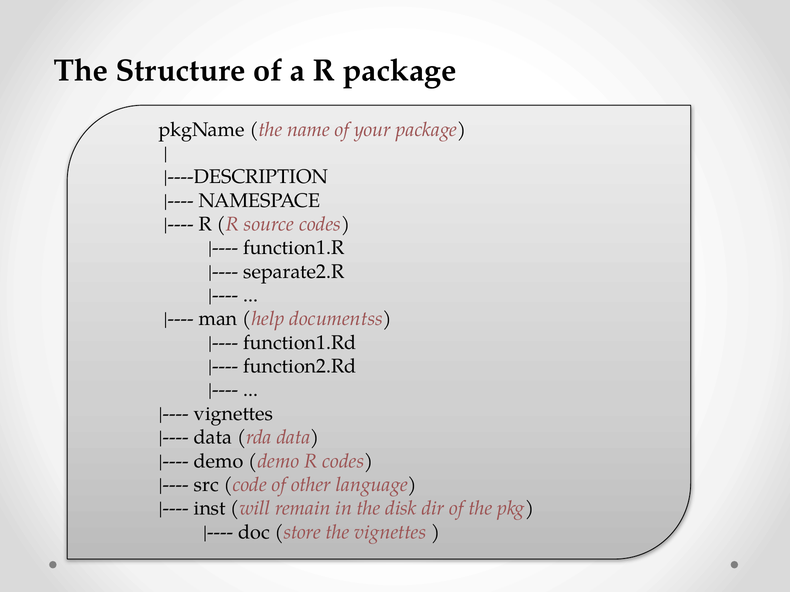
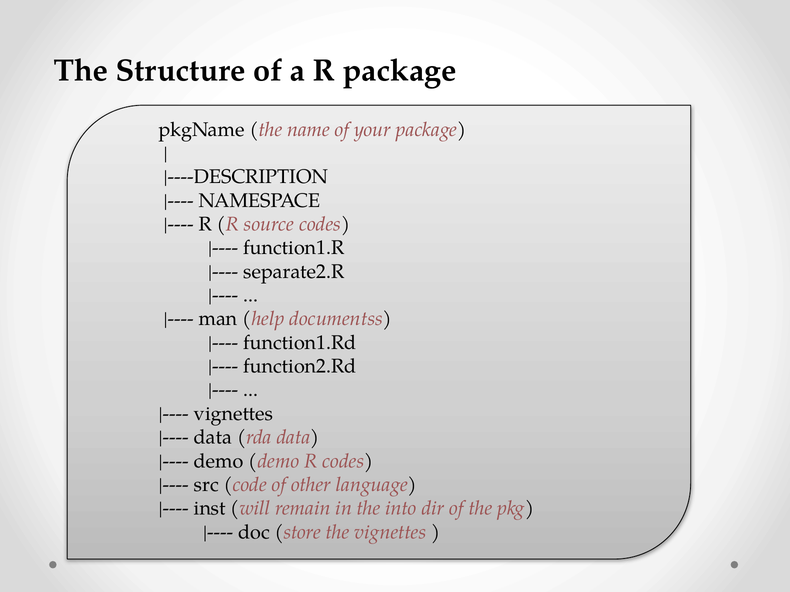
disk: disk -> into
